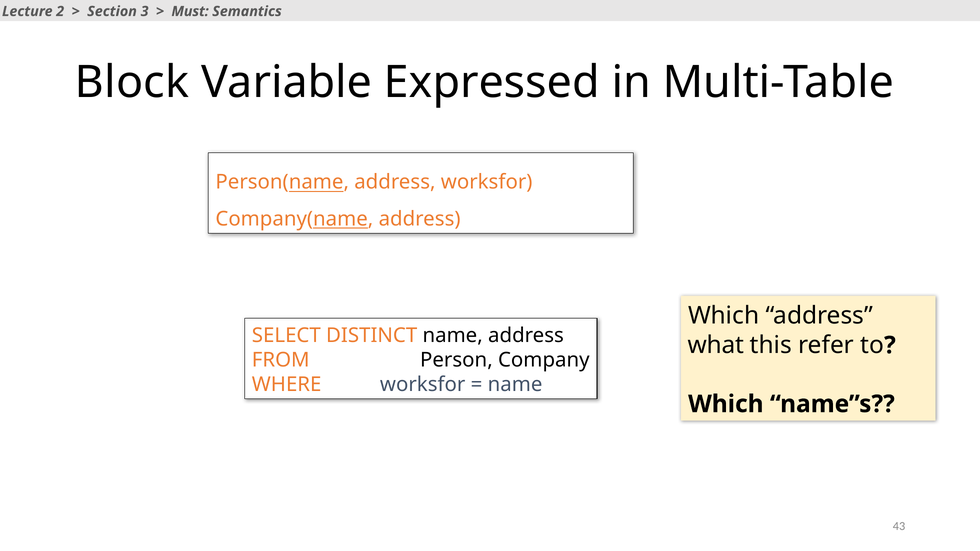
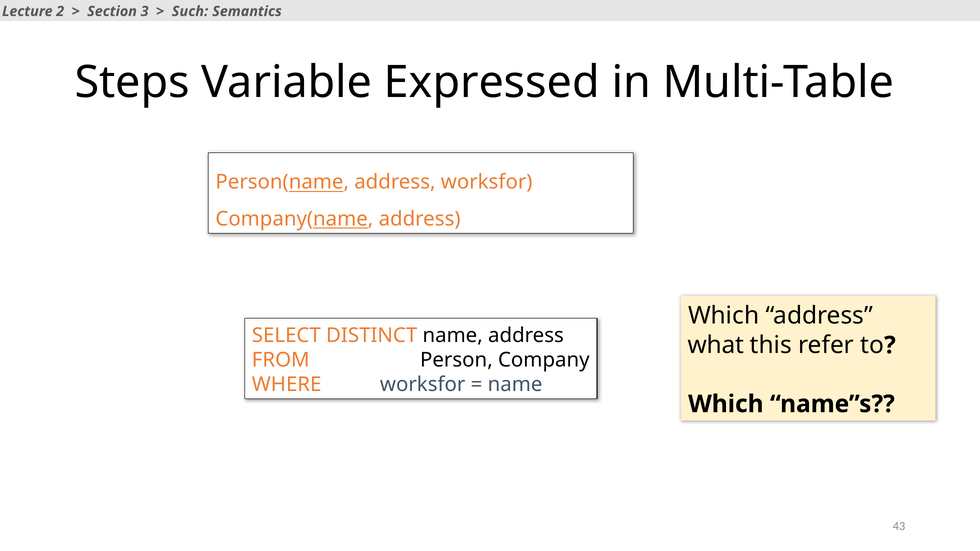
Must: Must -> Such
Block: Block -> Steps
